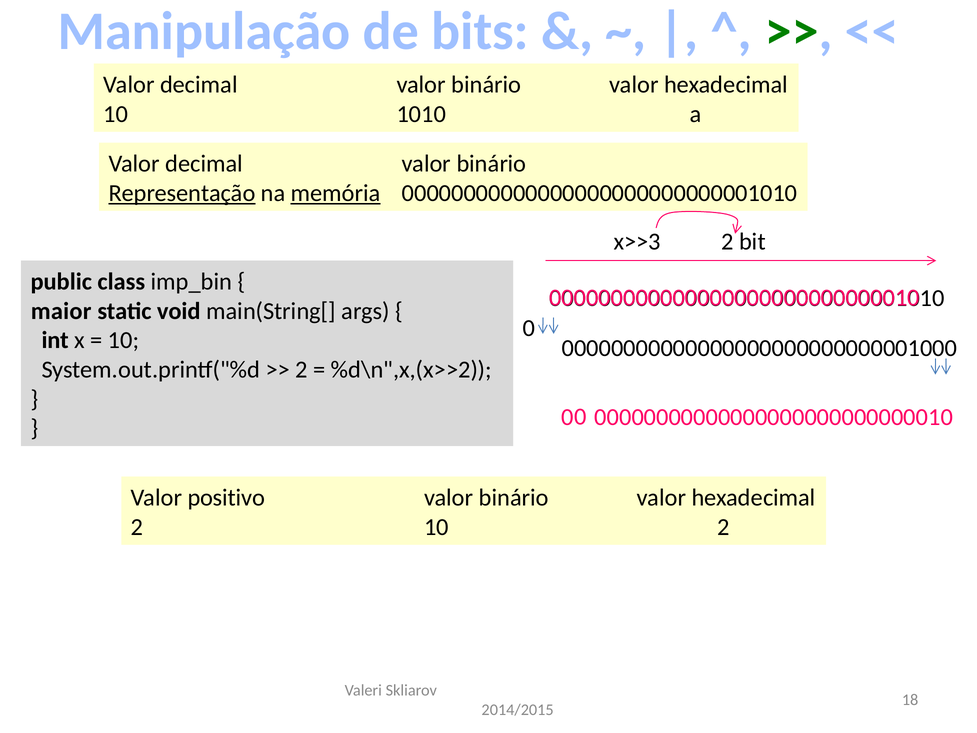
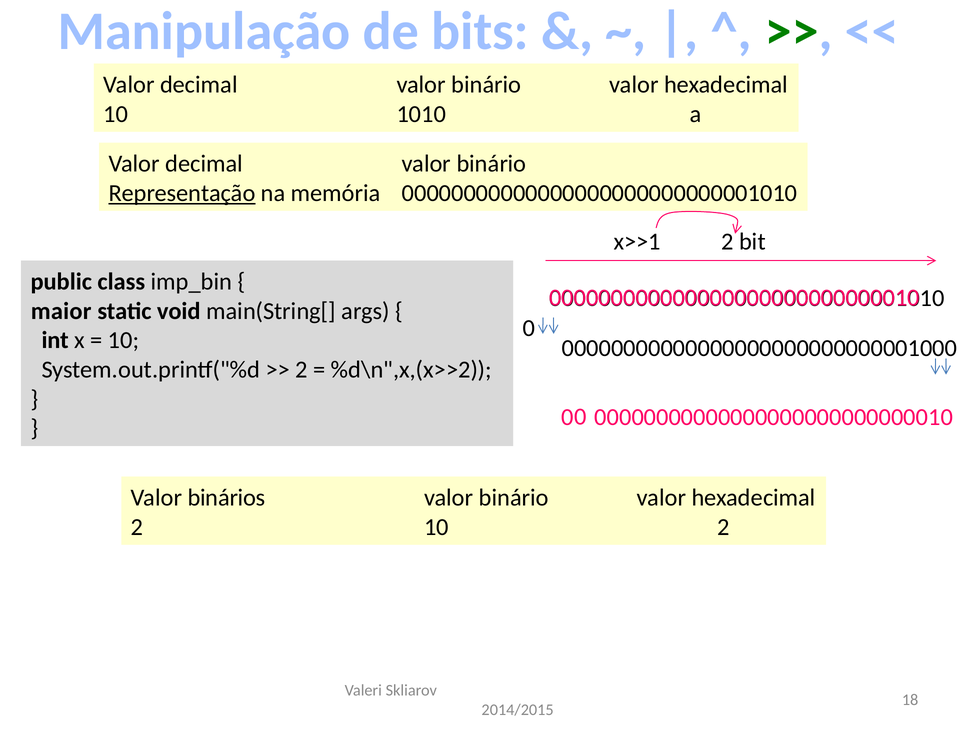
memória underline: present -> none
x>>3: x>>3 -> x>>1
positivo: positivo -> binários
